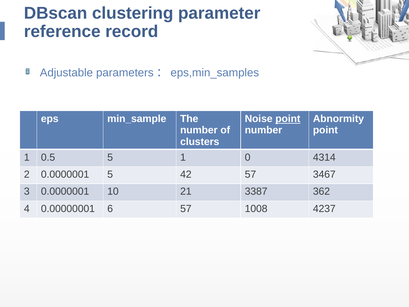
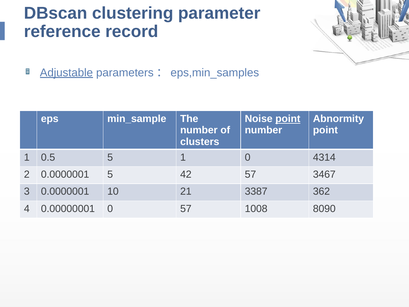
Adjustable underline: none -> present
0.00000001 6: 6 -> 0
4237: 4237 -> 8090
